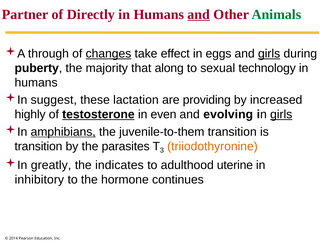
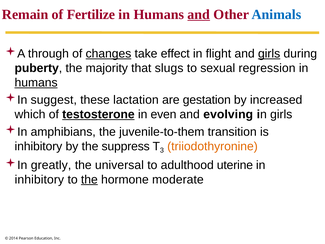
Partner: Partner -> Remain
Directly: Directly -> Fertilize
Animals colour: green -> blue
eggs: eggs -> flight
along: along -> slugs
technology: technology -> regression
humans at (36, 83) underline: none -> present
providing: providing -> gestation
highly: highly -> which
girls at (281, 114) underline: present -> none
amphibians underline: present -> none
transition at (38, 146): transition -> inhibitory
parasites: parasites -> suppress
indicates: indicates -> universal
the at (89, 179) underline: none -> present
continues: continues -> moderate
